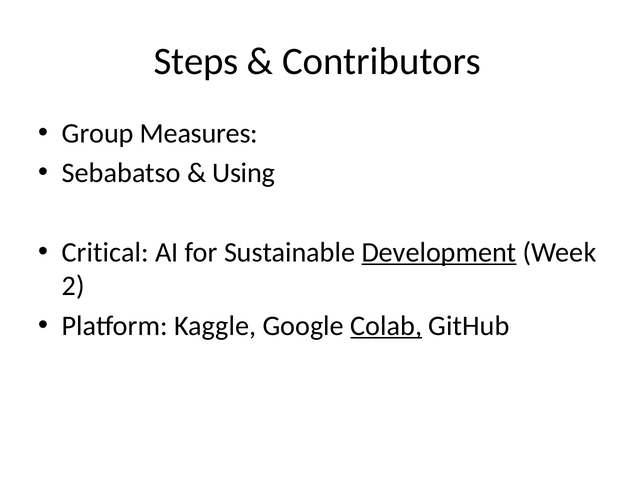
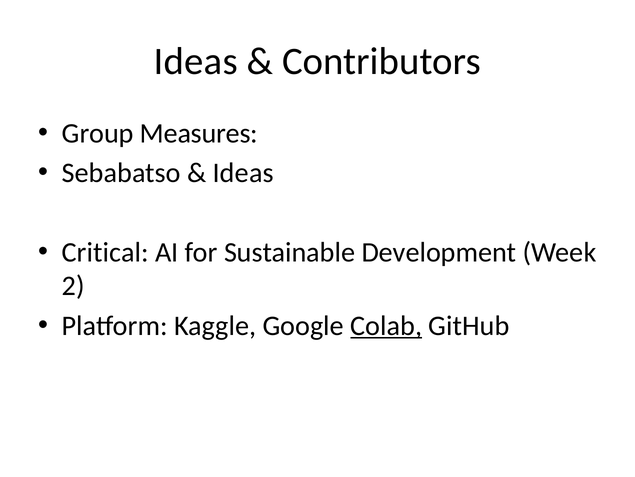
Steps at (196, 61): Steps -> Ideas
Using at (244, 173): Using -> Ideas
Development underline: present -> none
